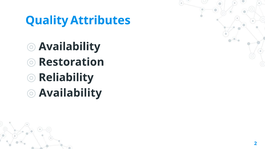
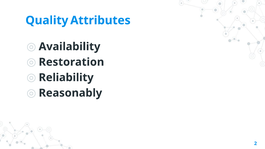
Availability at (70, 93): Availability -> Reasonably
